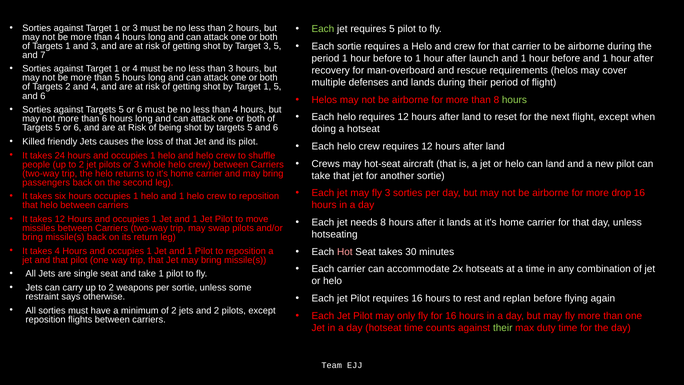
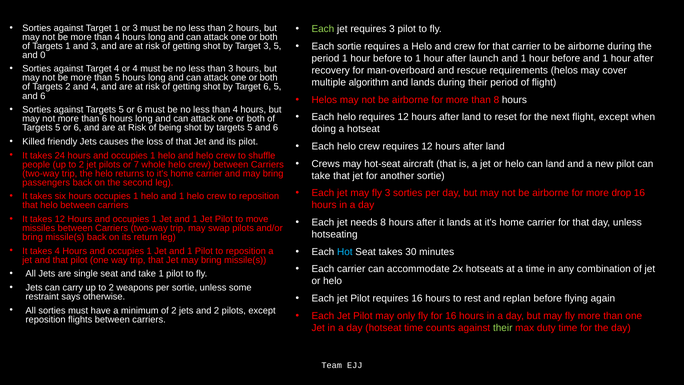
requires 5: 5 -> 3
7: 7 -> 0
1 at (117, 69): 1 -> 4
defenses: defenses -> algorithm
by Target 1: 1 -> 6
hours at (514, 100) colour: light green -> white
pilots or 3: 3 -> 7
Hot colour: pink -> light blue
